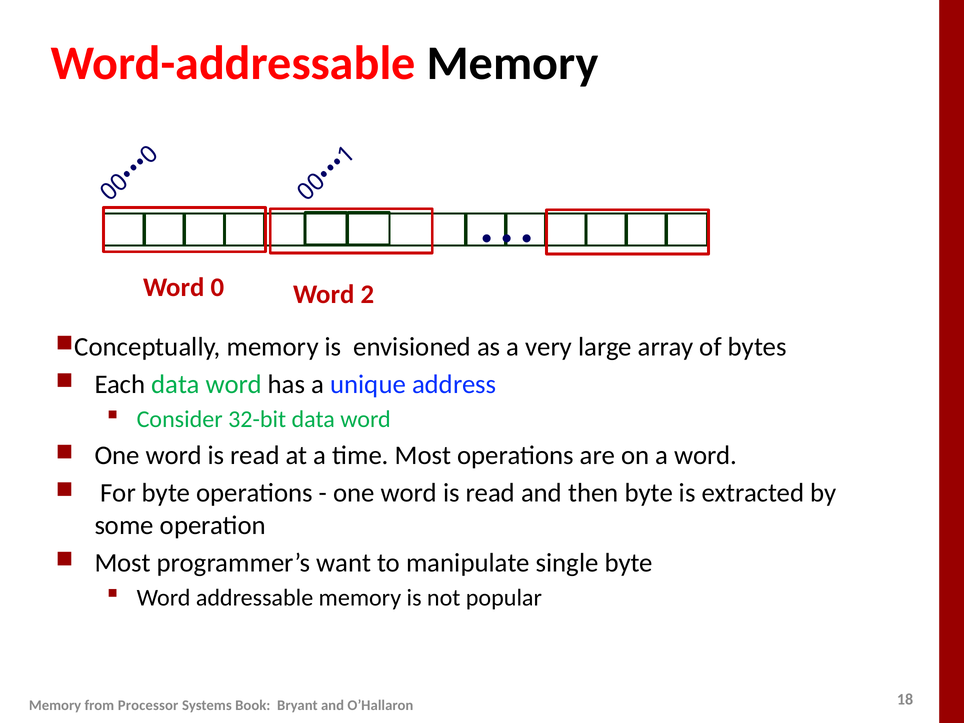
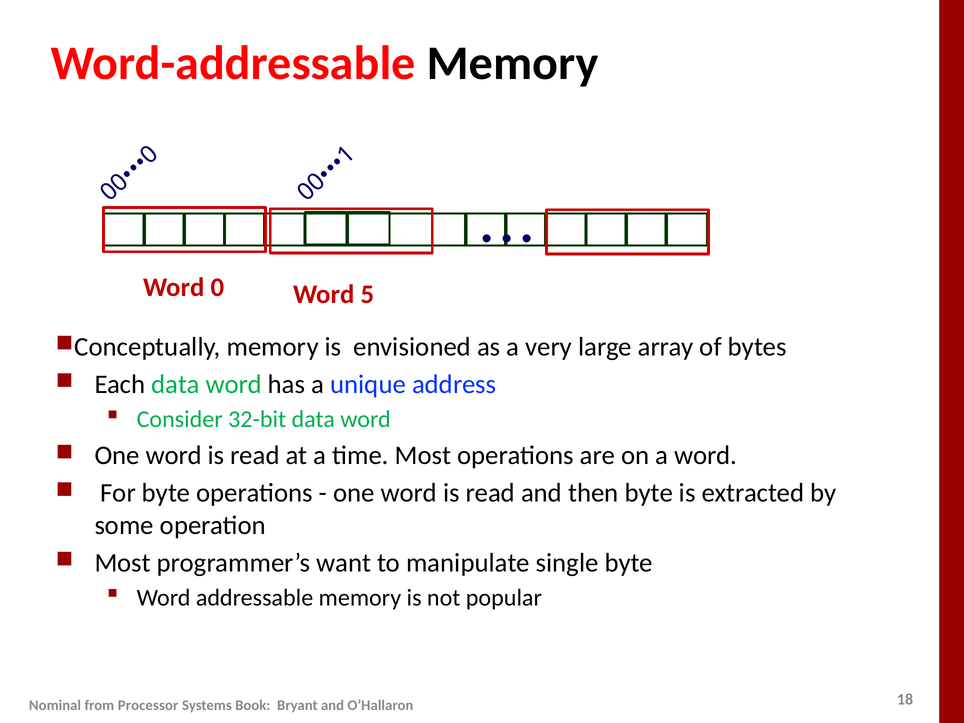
2: 2 -> 5
Memory at (55, 706): Memory -> Nominal
